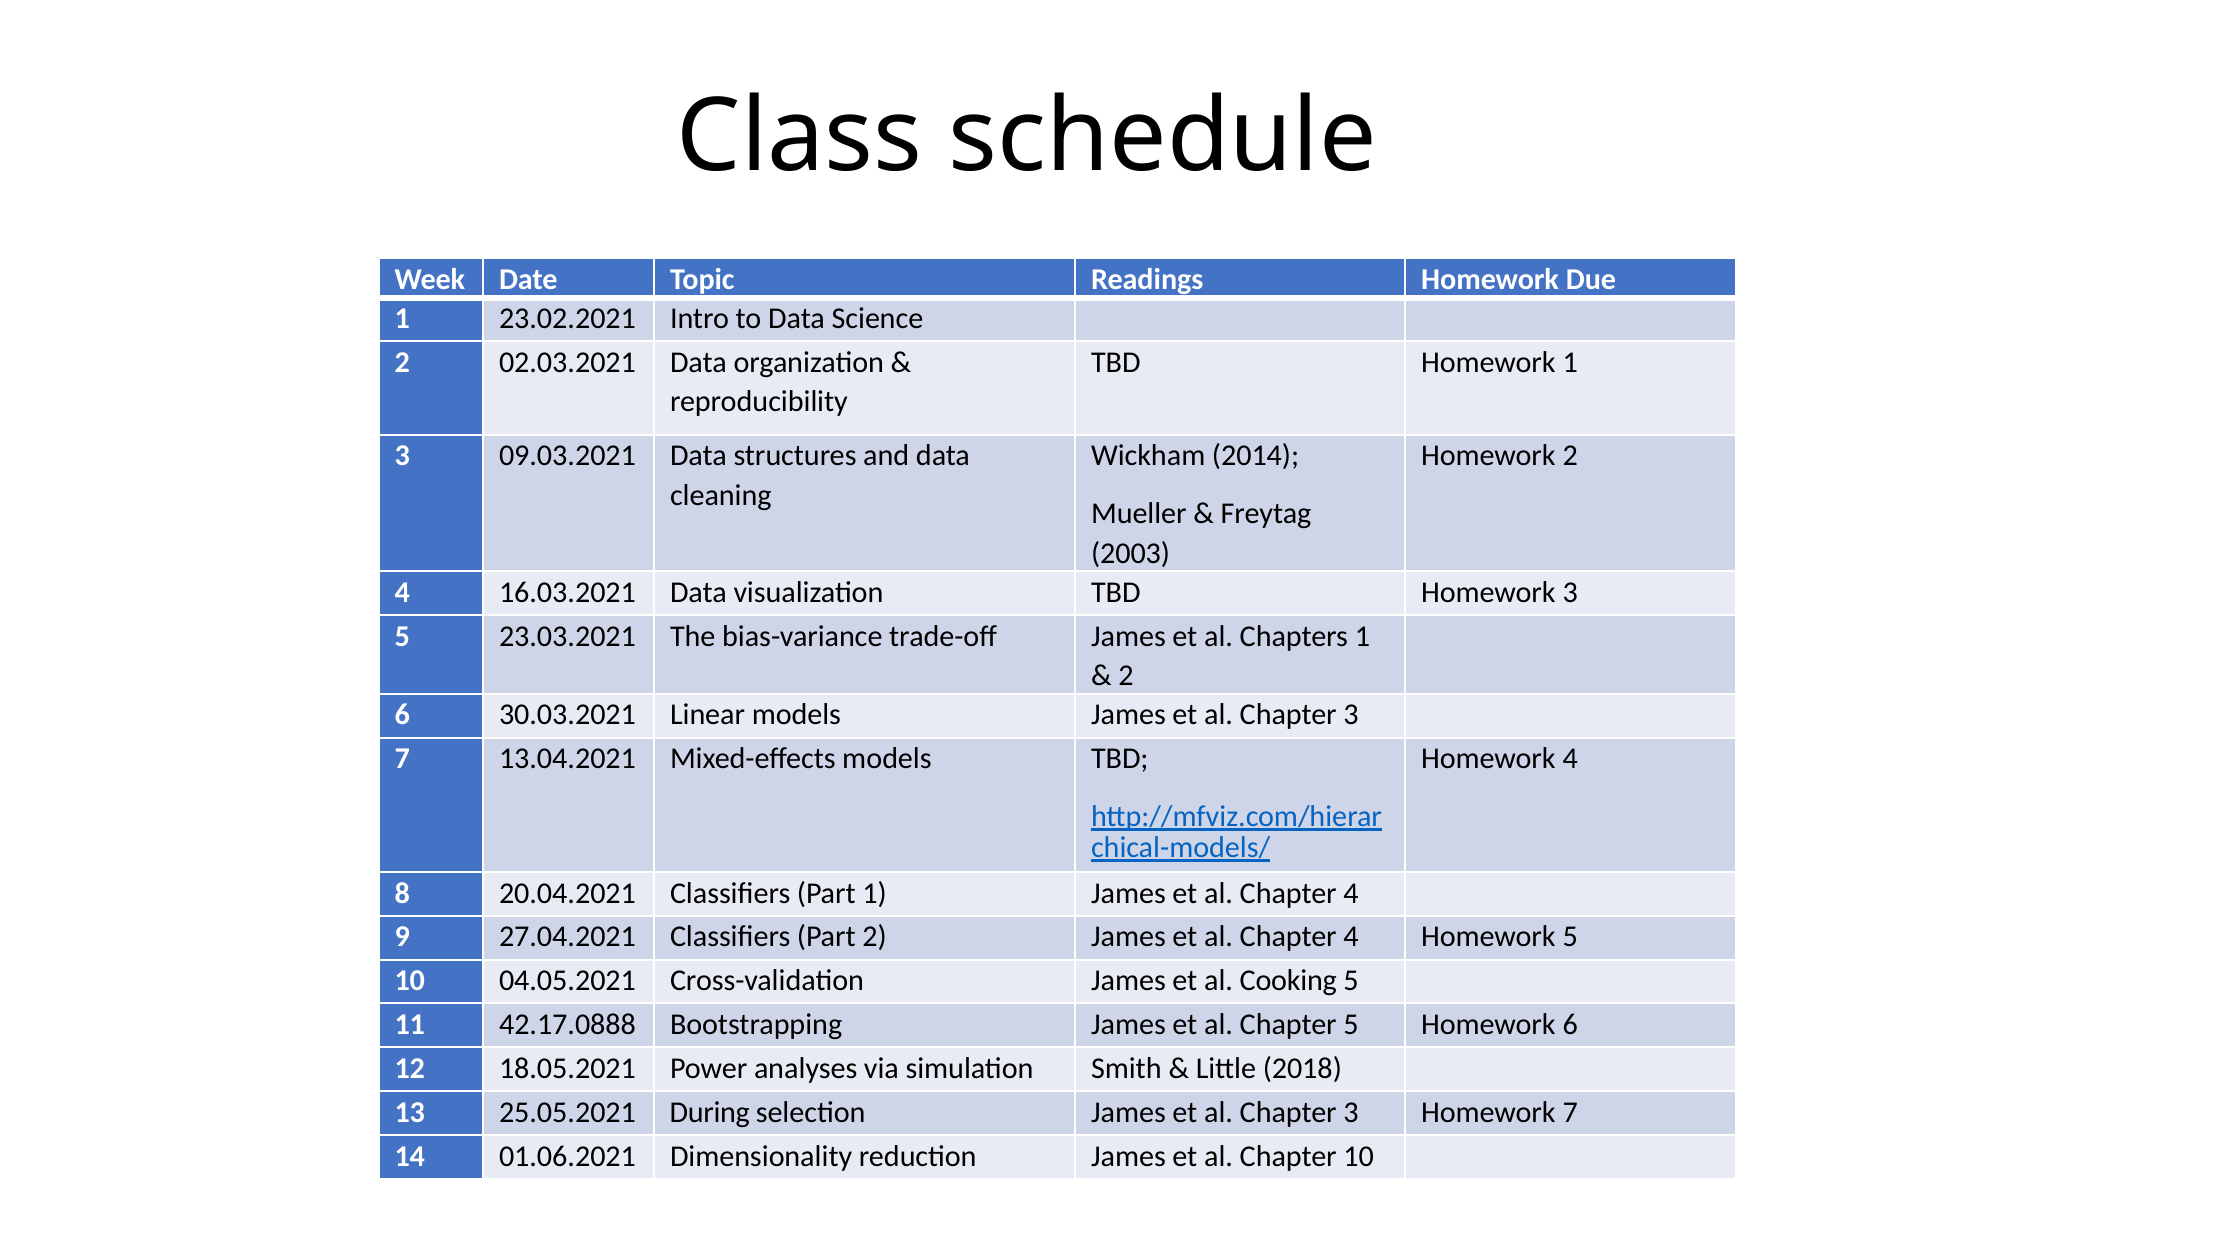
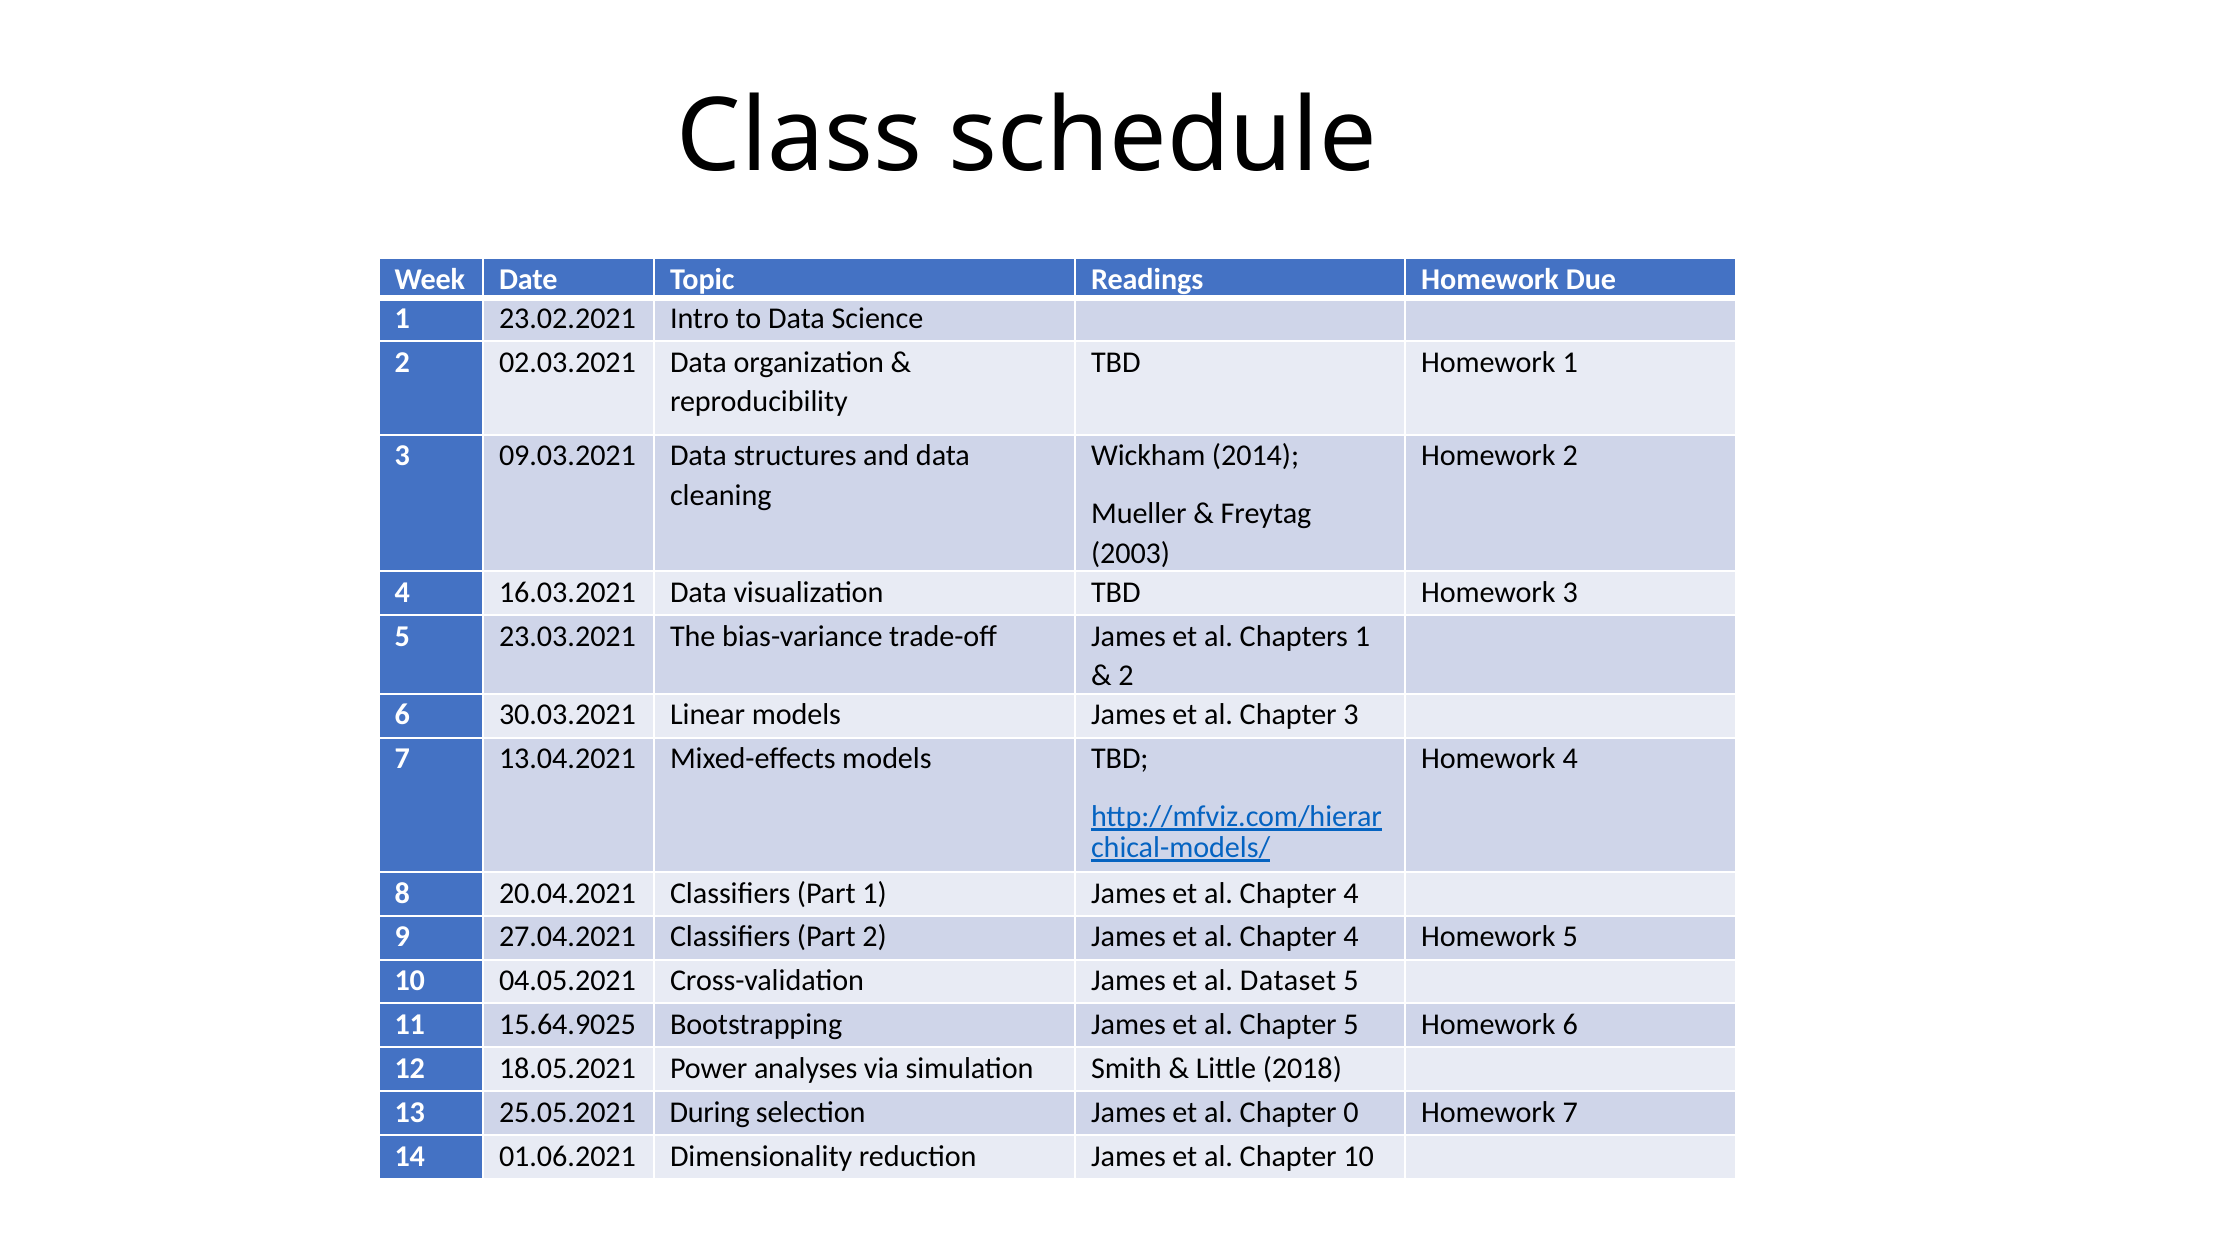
Cooking: Cooking -> Dataset
42.17.0888: 42.17.0888 -> 15.64.9025
3 at (1351, 1112): 3 -> 0
